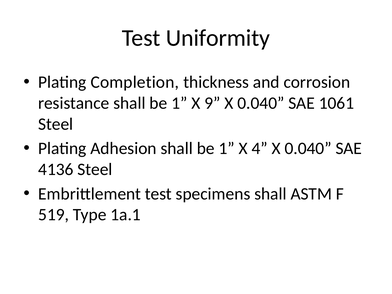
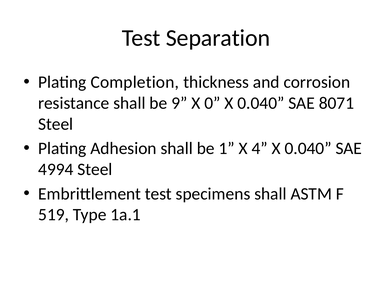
Uniformity: Uniformity -> Separation
resistance shall be 1: 1 -> 9
9: 9 -> 0
1061: 1061 -> 8071
4136: 4136 -> 4994
